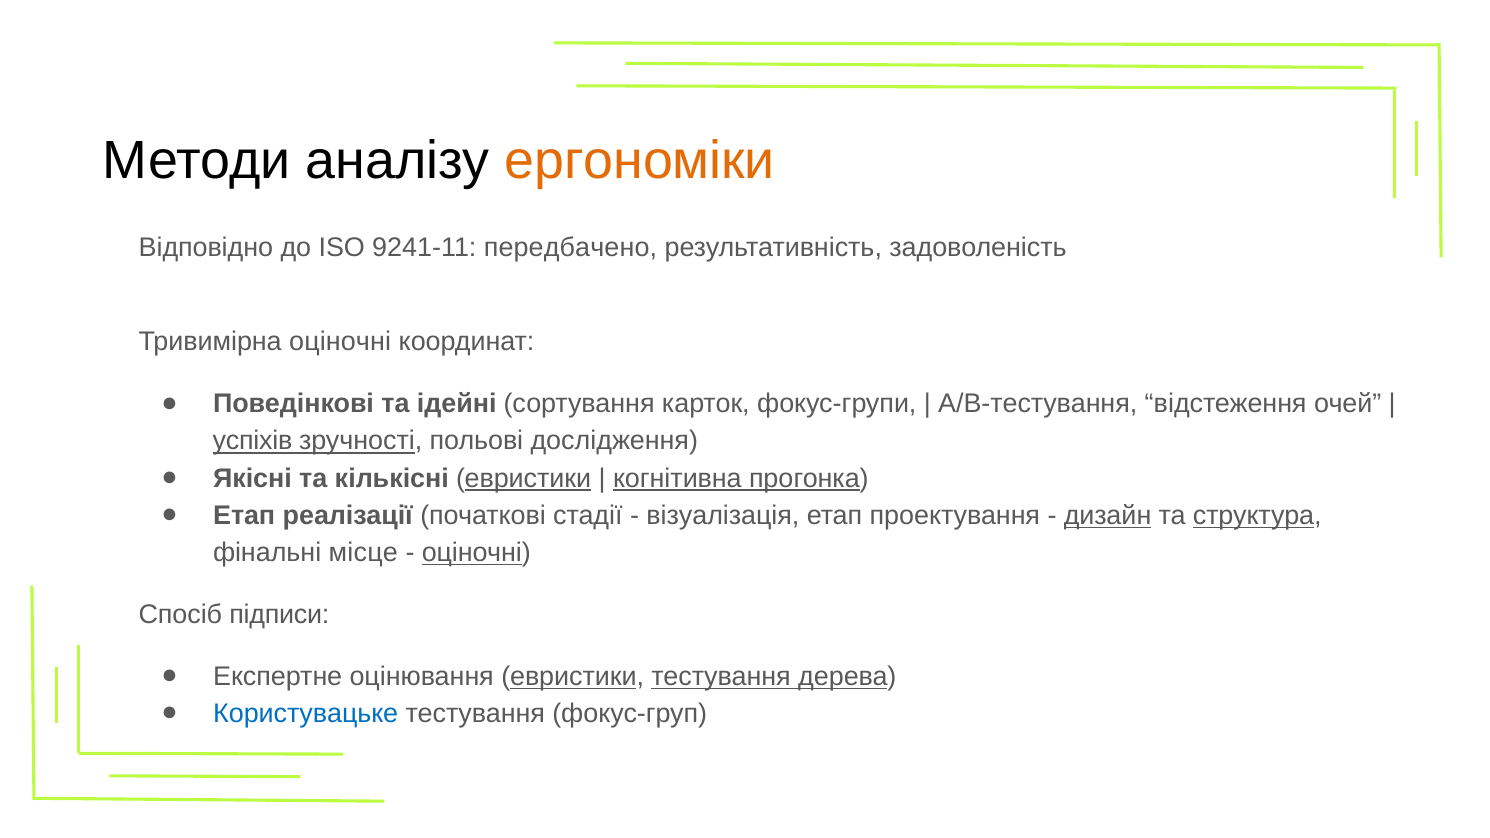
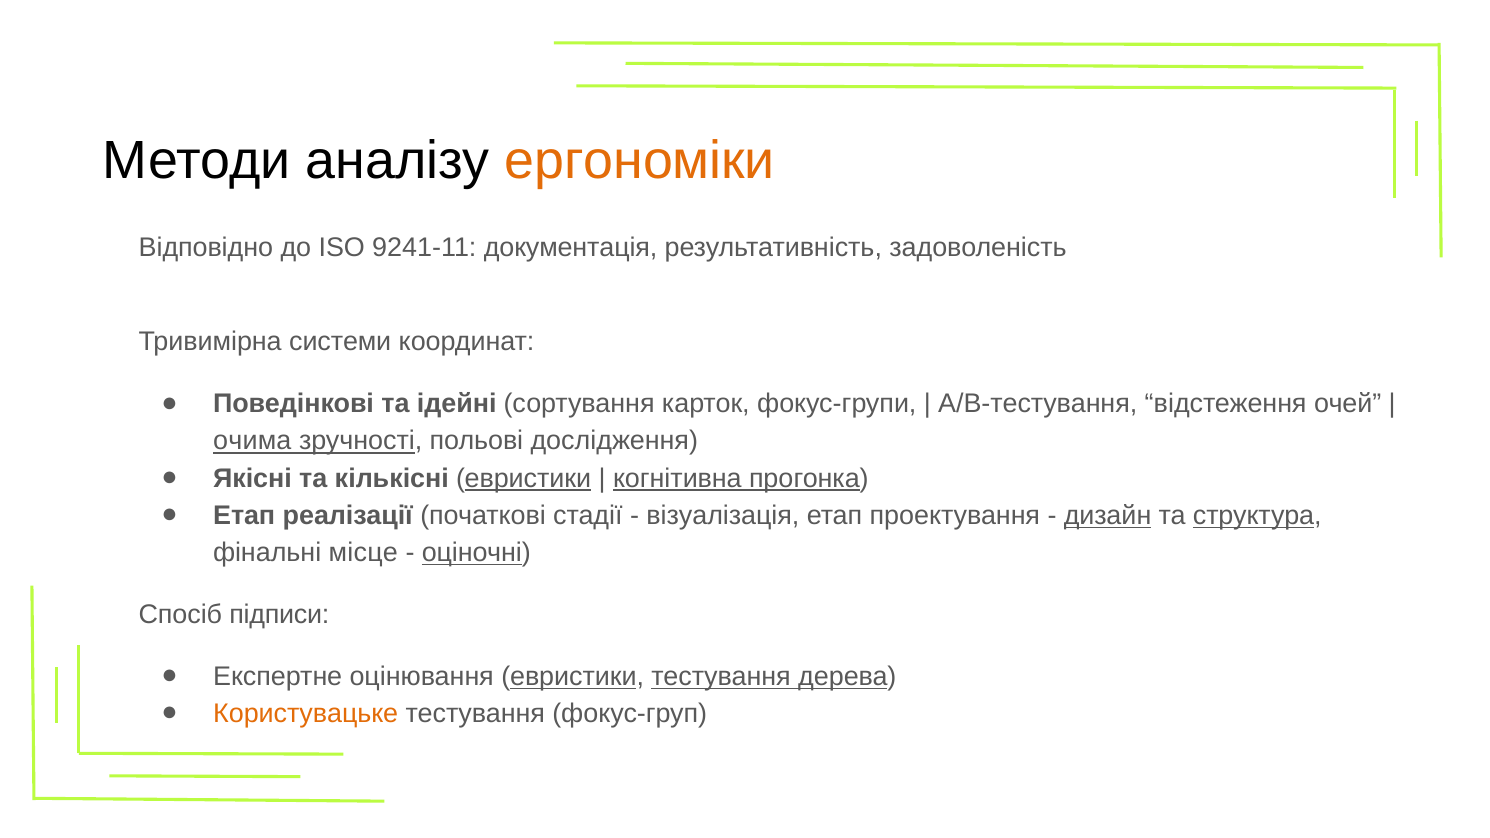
передбачено: передбачено -> документація
Тривимірна оціночні: оціночні -> системи
успіхів: успіхів -> очима
Користувацьке colour: blue -> orange
